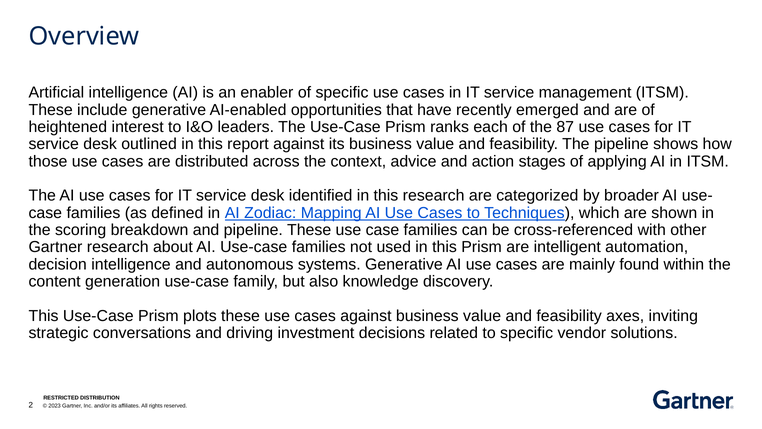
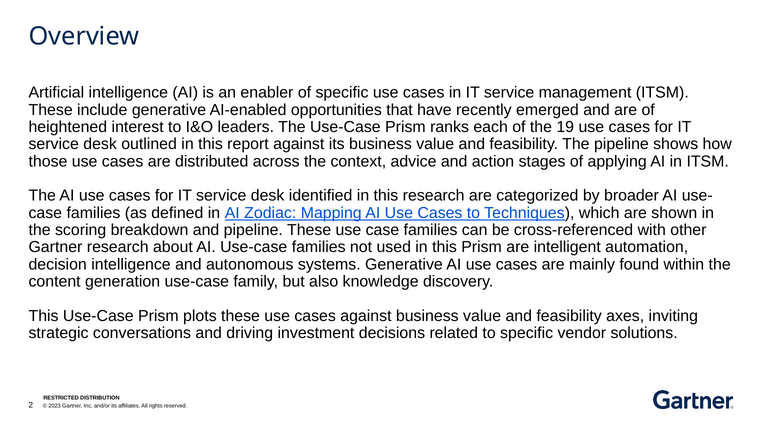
87: 87 -> 19
